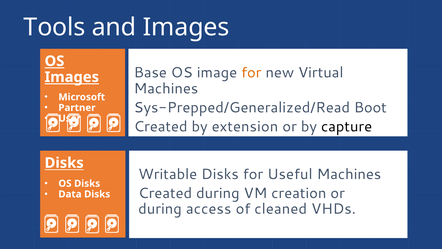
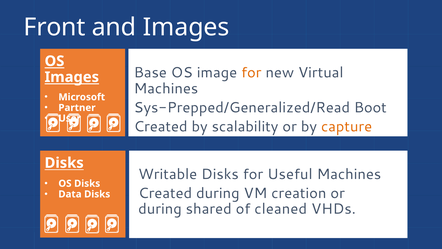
Tools: Tools -> Front
extension: extension -> scalability
capture colour: black -> orange
access: access -> shared
